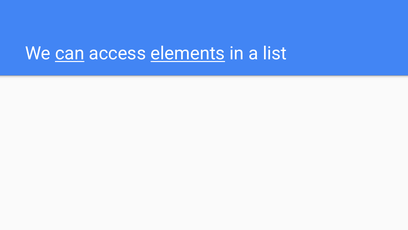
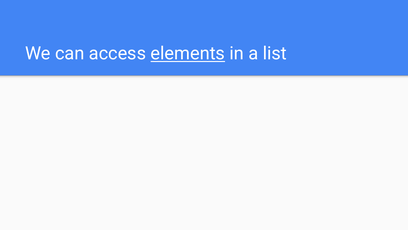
can underline: present -> none
